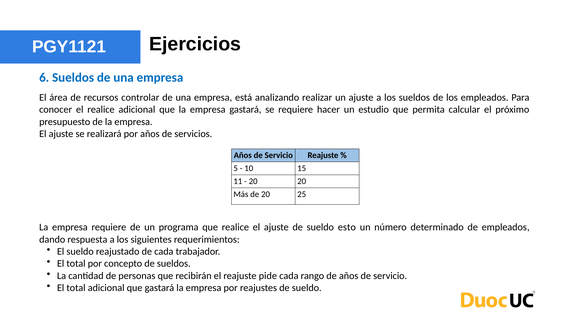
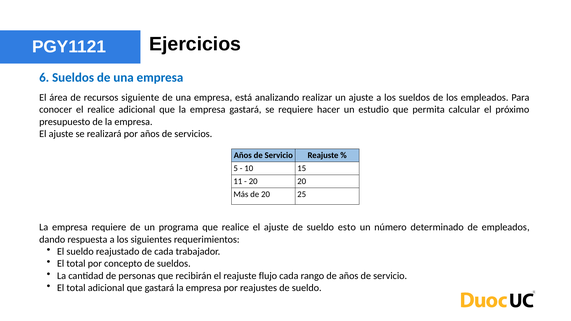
controlar: controlar -> siguiente
pide: pide -> flujo
